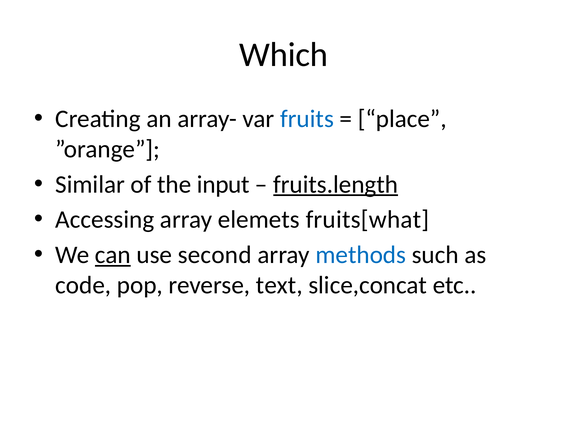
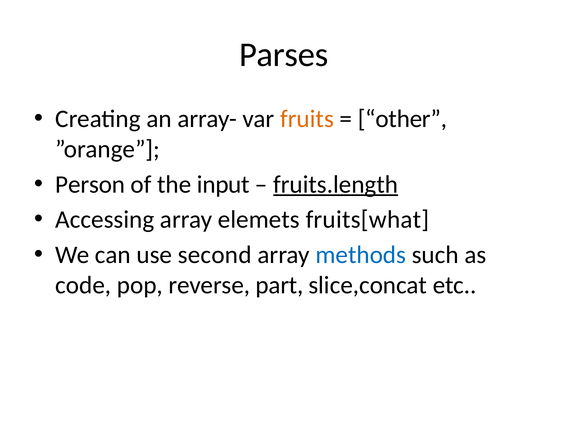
Which: Which -> Parses
fruits colour: blue -> orange
place: place -> other
Similar: Similar -> Person
can underline: present -> none
text: text -> part
